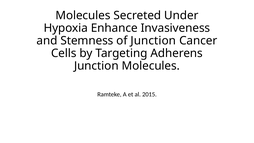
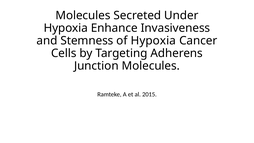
of Junction: Junction -> Hypoxia
